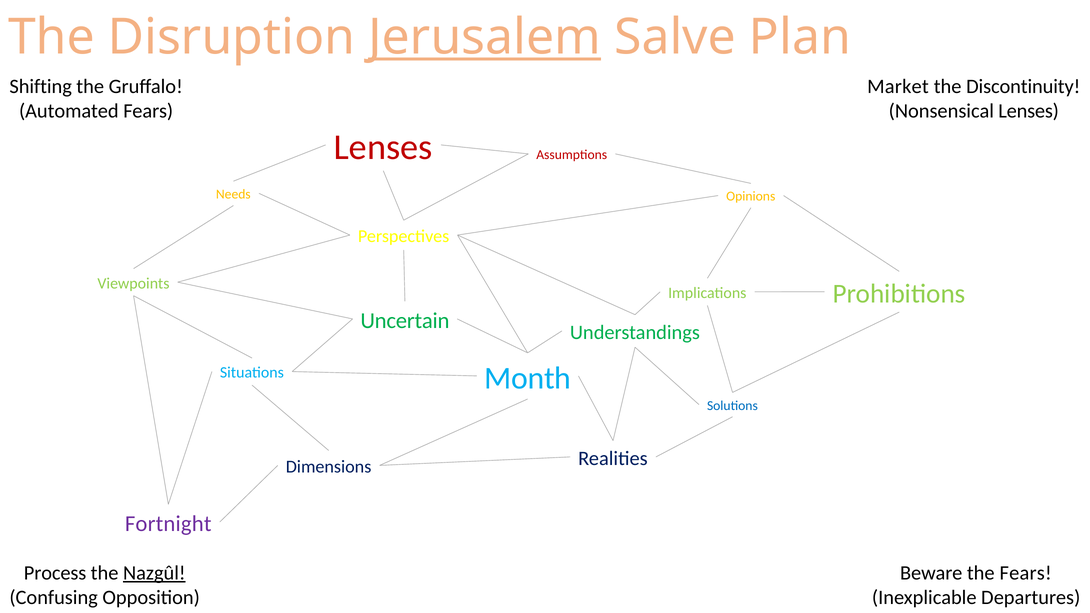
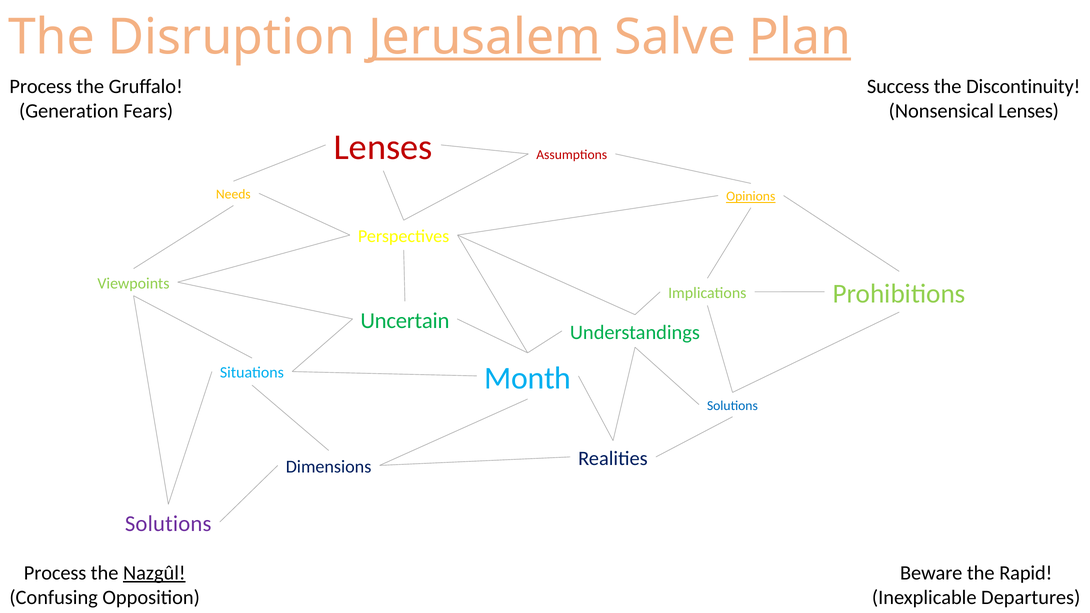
Plan underline: none -> present
Shifting at (41, 86): Shifting -> Process
Market: Market -> Success
Automated: Automated -> Generation
Opinions underline: none -> present
Fortnight at (168, 524): Fortnight -> Solutions
the Fears: Fears -> Rapid
